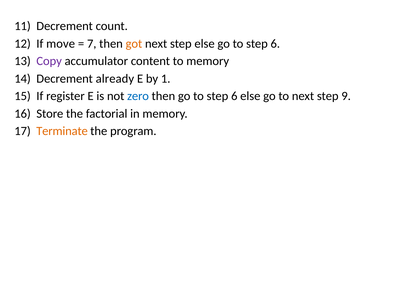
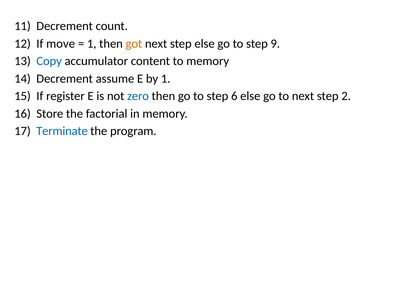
7 at (92, 44): 7 -> 1
6 at (275, 44): 6 -> 9
Copy colour: purple -> blue
already: already -> assume
9: 9 -> 2
Terminate colour: orange -> blue
